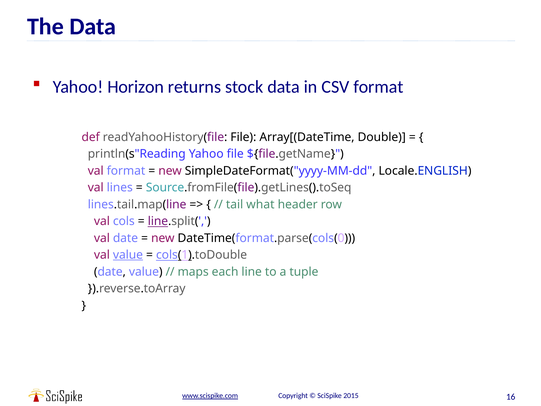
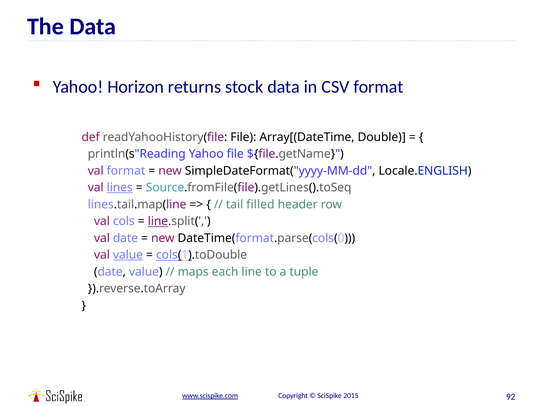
lines underline: none -> present
what: what -> filled
16: 16 -> 92
